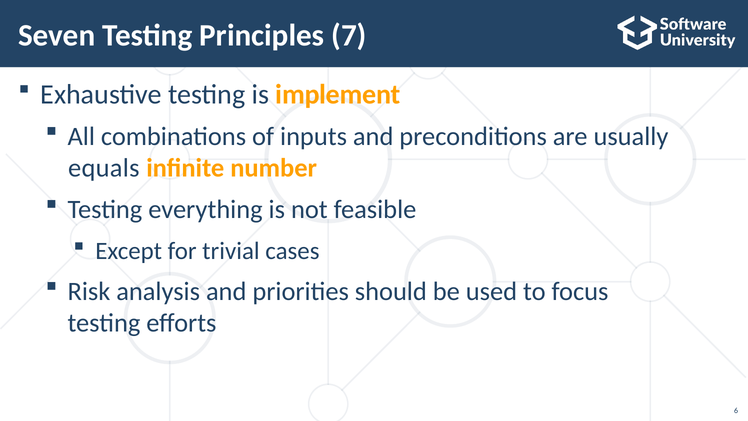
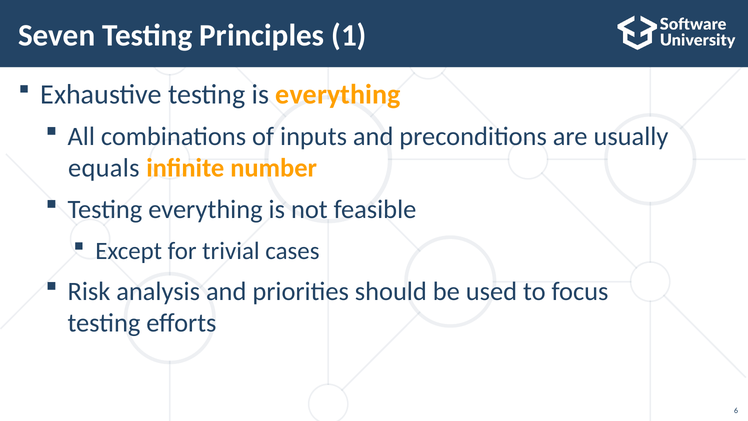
7: 7 -> 1
is implement: implement -> everything
